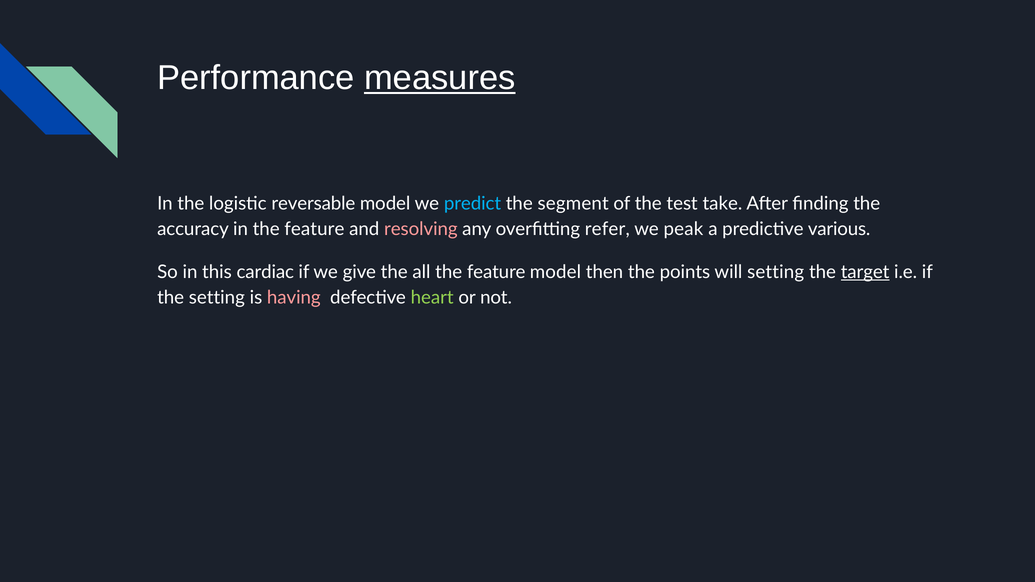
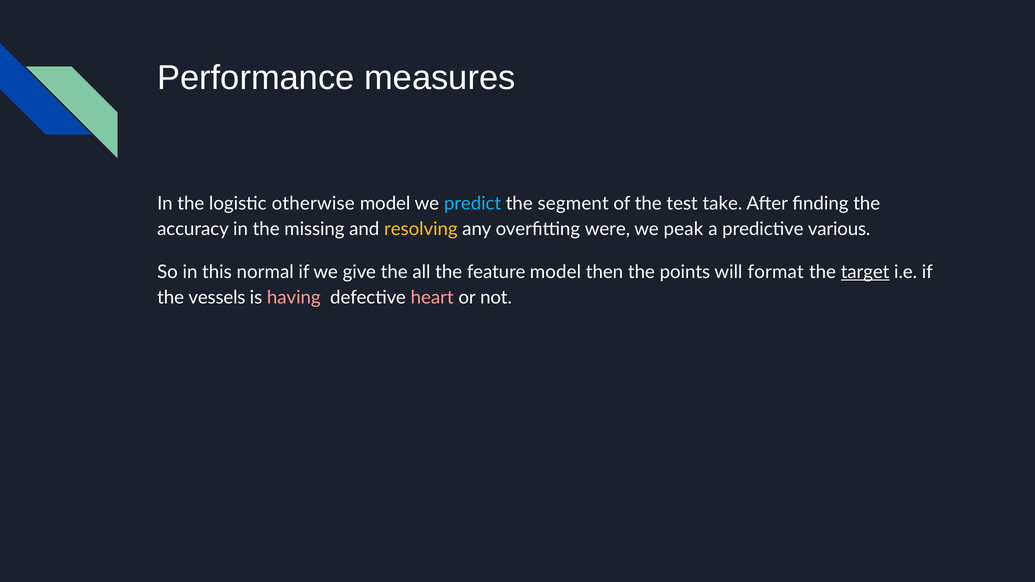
measures underline: present -> none
reversable: reversable -> otherwise
in the feature: feature -> missing
resolving colour: pink -> yellow
refer: refer -> were
cardiac: cardiac -> normal
will setting: setting -> format
the setting: setting -> vessels
heart colour: light green -> pink
